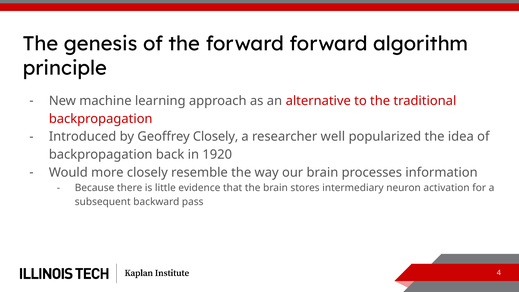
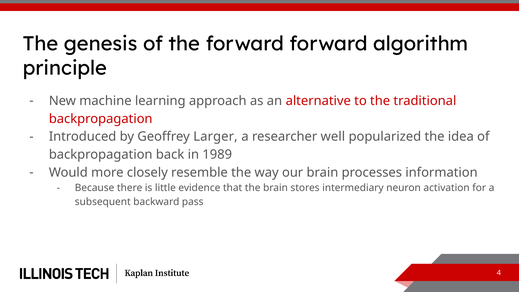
Geoffrey Closely: Closely -> Larger
1920: 1920 -> 1989
